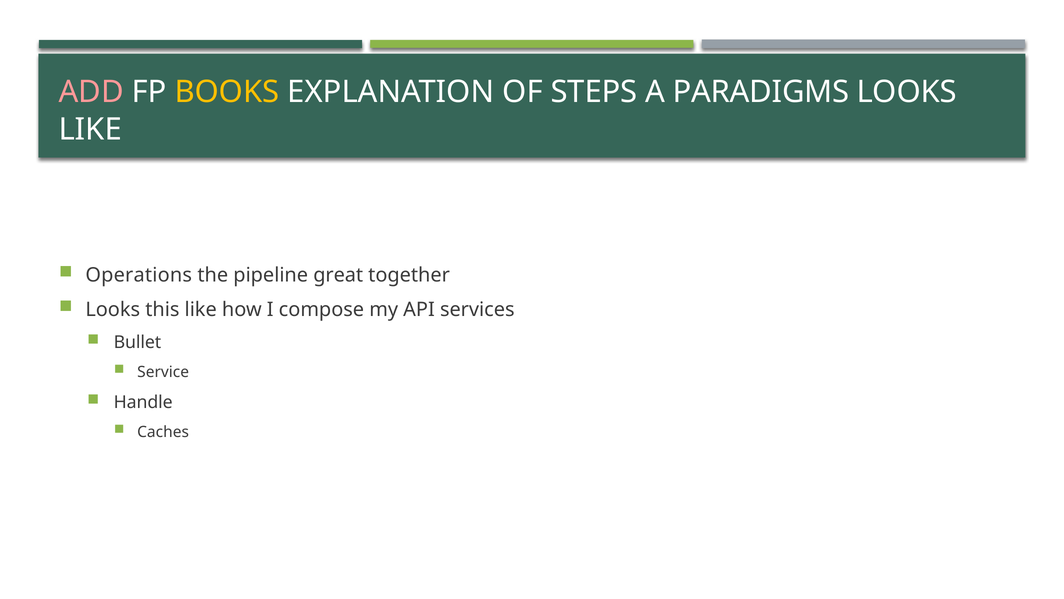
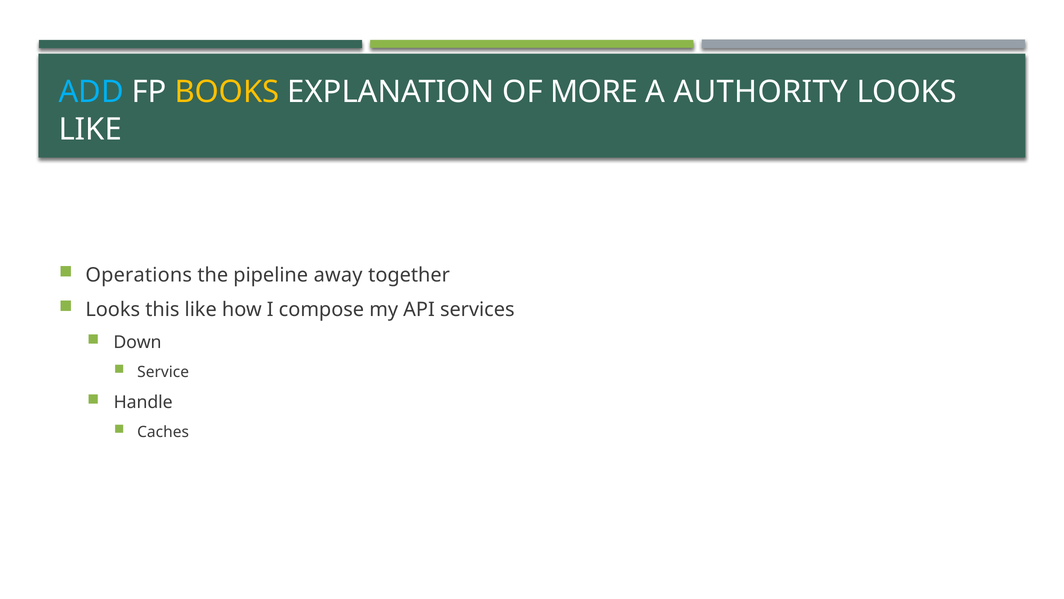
ADD colour: pink -> light blue
STEPS: STEPS -> MORE
PARADIGMS: PARADIGMS -> AUTHORITY
great: great -> away
Bullet: Bullet -> Down
